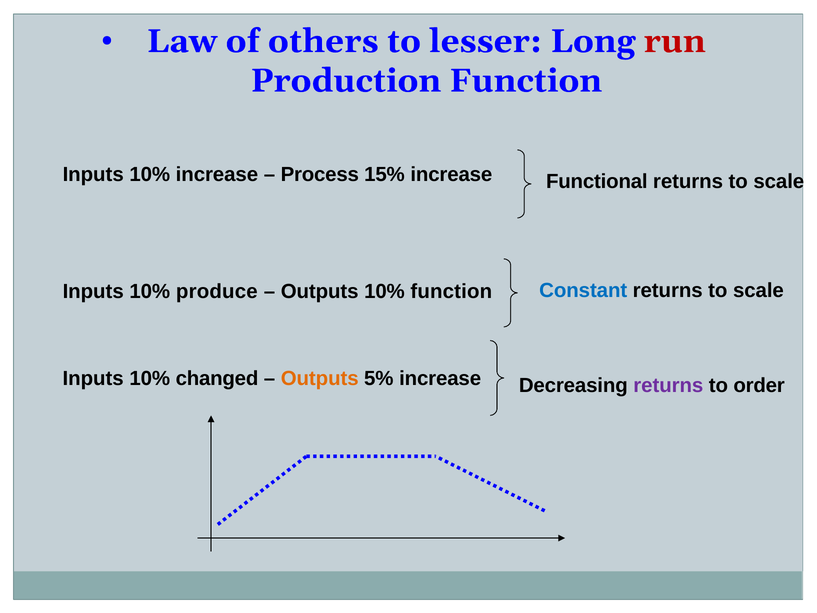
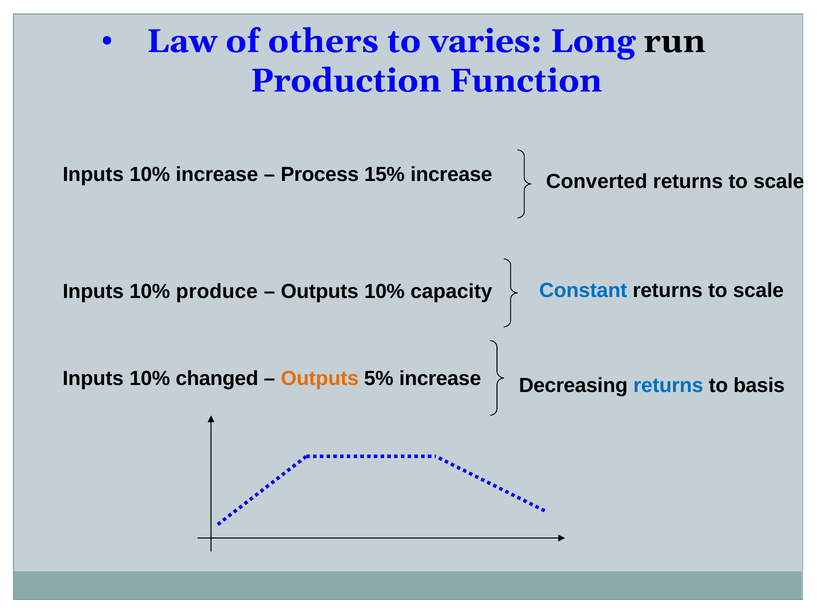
lesser: lesser -> varies
run colour: red -> black
Functional: Functional -> Converted
10% function: function -> capacity
returns at (668, 386) colour: purple -> blue
order: order -> basis
